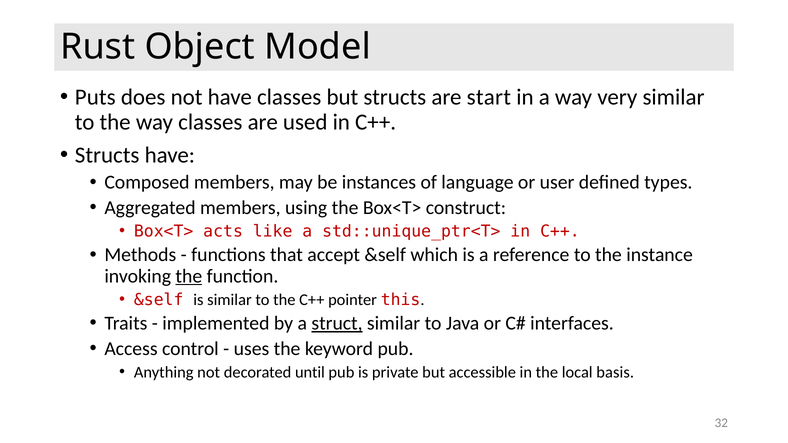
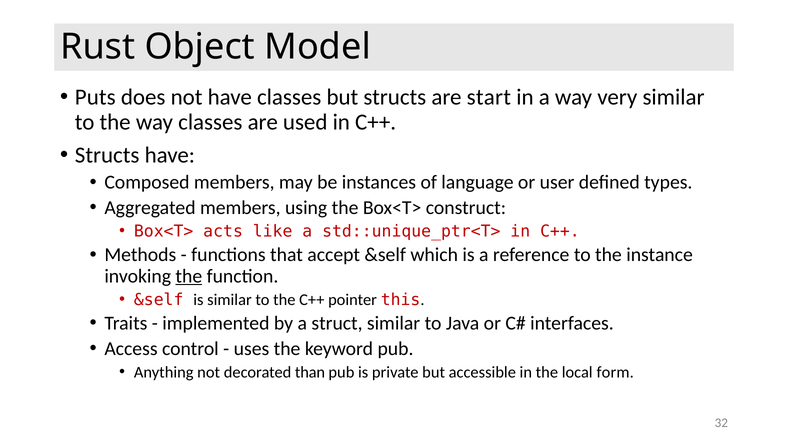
struct underline: present -> none
until: until -> than
basis: basis -> form
